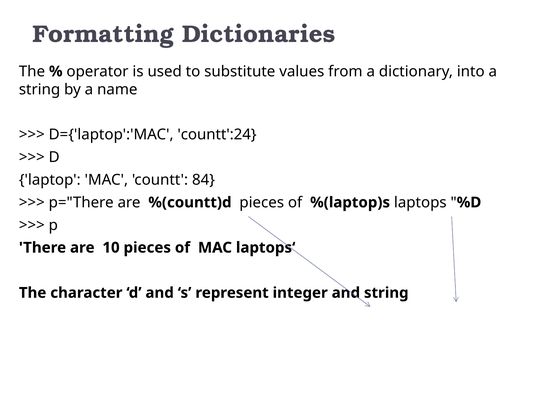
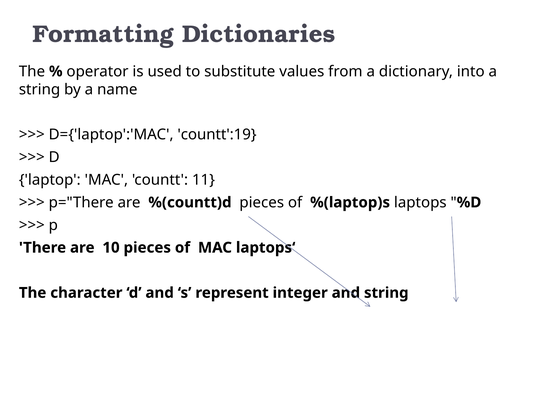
countt':24: countt':24 -> countt':19
84: 84 -> 11
